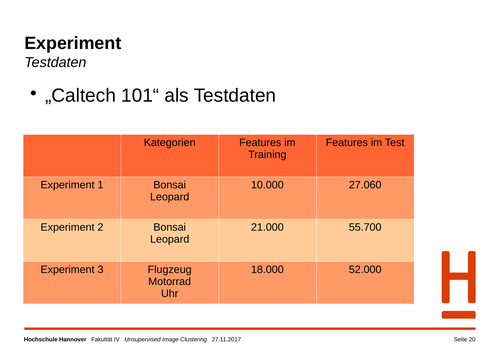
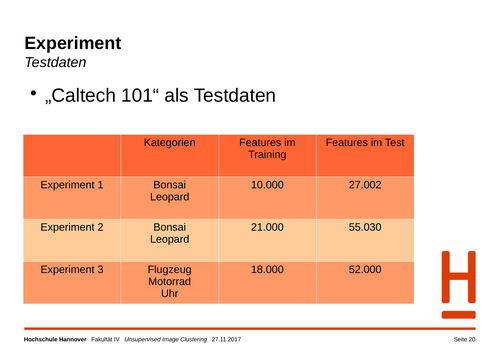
27.060: 27.060 -> 27.002
55.700: 55.700 -> 55.030
